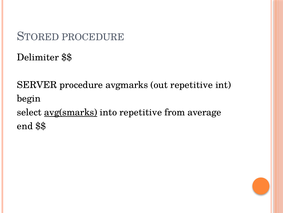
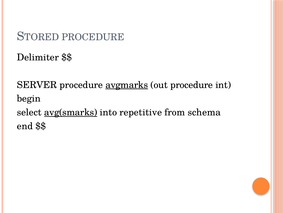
avgmarks underline: none -> present
out repetitive: repetitive -> procedure
average: average -> schema
